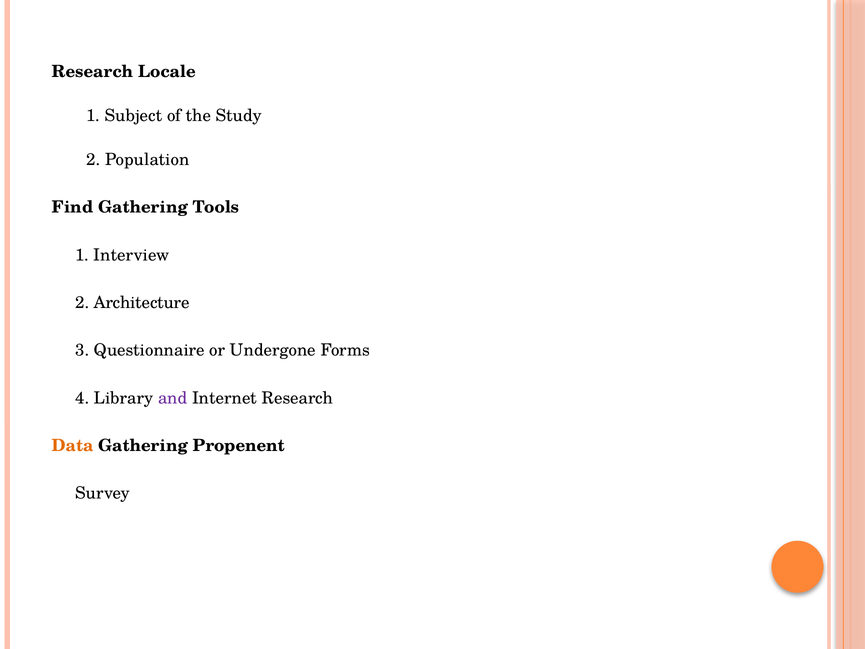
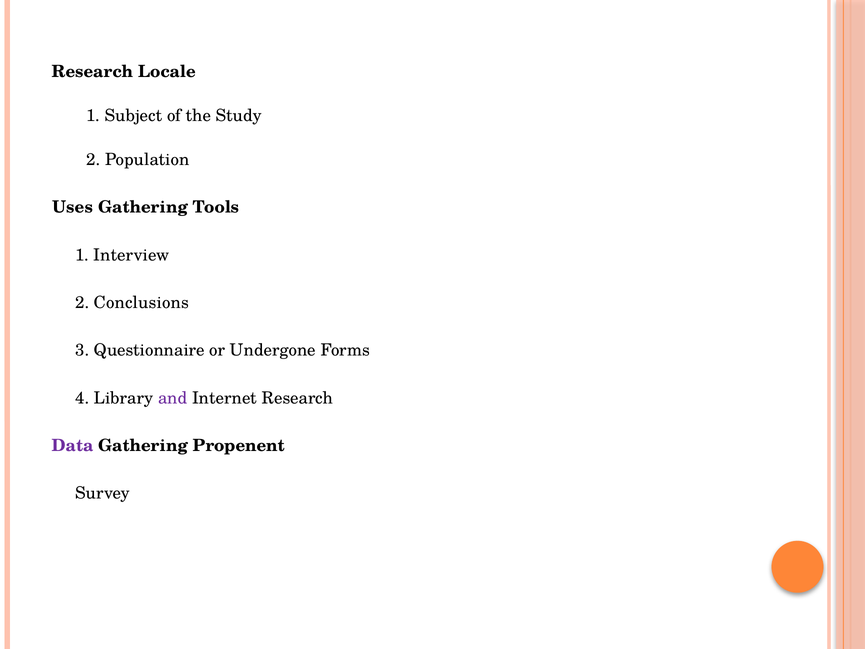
Find: Find -> Uses
Architecture: Architecture -> Conclusions
Data colour: orange -> purple
